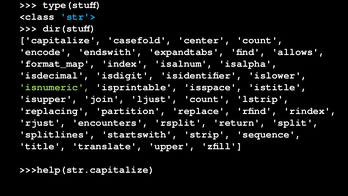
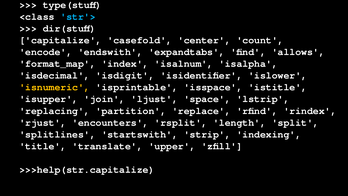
isnumeric colour: light green -> yellow
ljust count: count -> space
return: return -> length
sequence: sequence -> indexing
